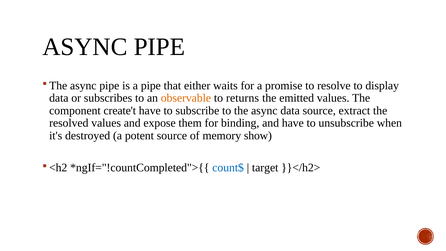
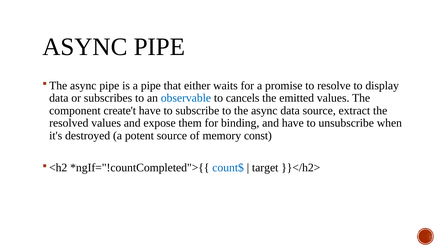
observable colour: orange -> blue
returns: returns -> cancels
show: show -> const
